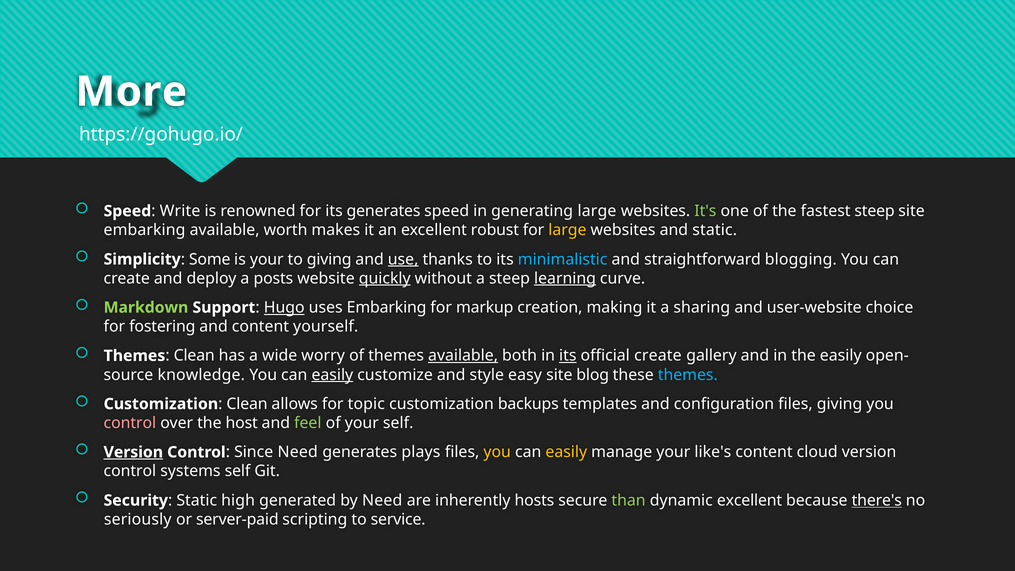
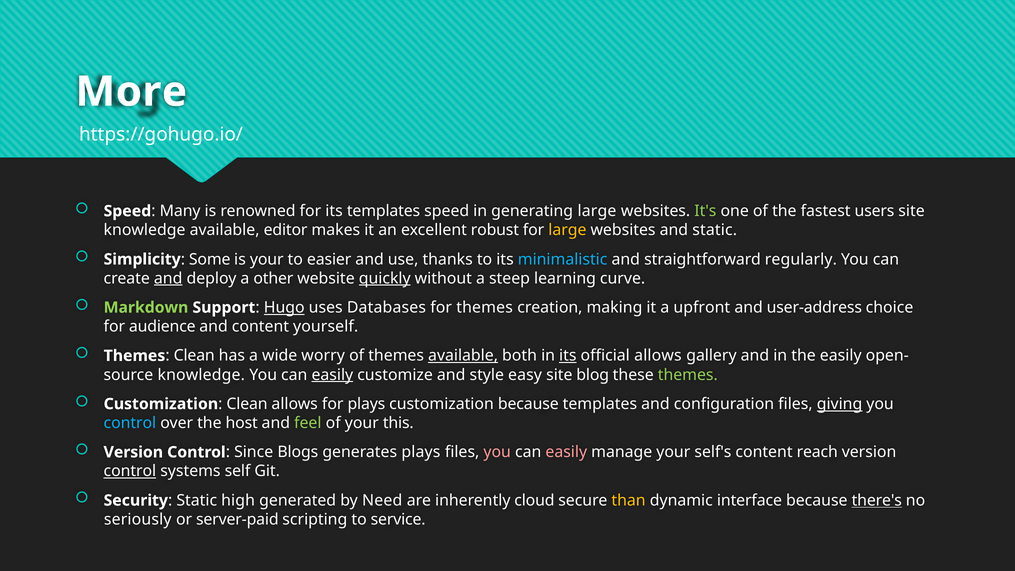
Write: Write -> Many
its generates: generates -> templates
fastest steep: steep -> users
embarking at (145, 230): embarking -> knowledge
worth: worth -> editor
to giving: giving -> easier
use underline: present -> none
blogging: blogging -> regularly
and at (168, 278) underline: none -> present
posts: posts -> other
learning underline: present -> none
uses Embarking: Embarking -> Databases
for markup: markup -> themes
sharing: sharing -> upfront
user-website: user-website -> user-address
fostering: fostering -> audience
official create: create -> allows
themes at (688, 375) colour: light blue -> light green
for topic: topic -> plays
customization backups: backups -> because
giving at (840, 404) underline: none -> present
control at (130, 423) colour: pink -> light blue
your self: self -> this
Version at (133, 452) underline: present -> none
Since Need: Need -> Blogs
you at (497, 452) colour: yellow -> pink
easily at (566, 452) colour: yellow -> pink
like's: like's -> self's
cloud: cloud -> reach
control at (130, 471) underline: none -> present
hosts: hosts -> cloud
than colour: light green -> yellow
dynamic excellent: excellent -> interface
